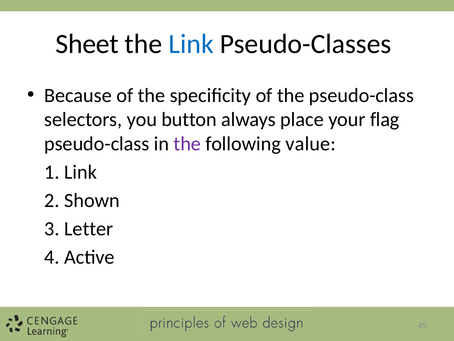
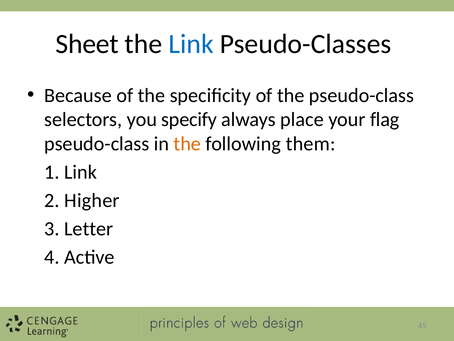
button: button -> specify
the at (187, 144) colour: purple -> orange
value: value -> them
Shown: Shown -> Higher
